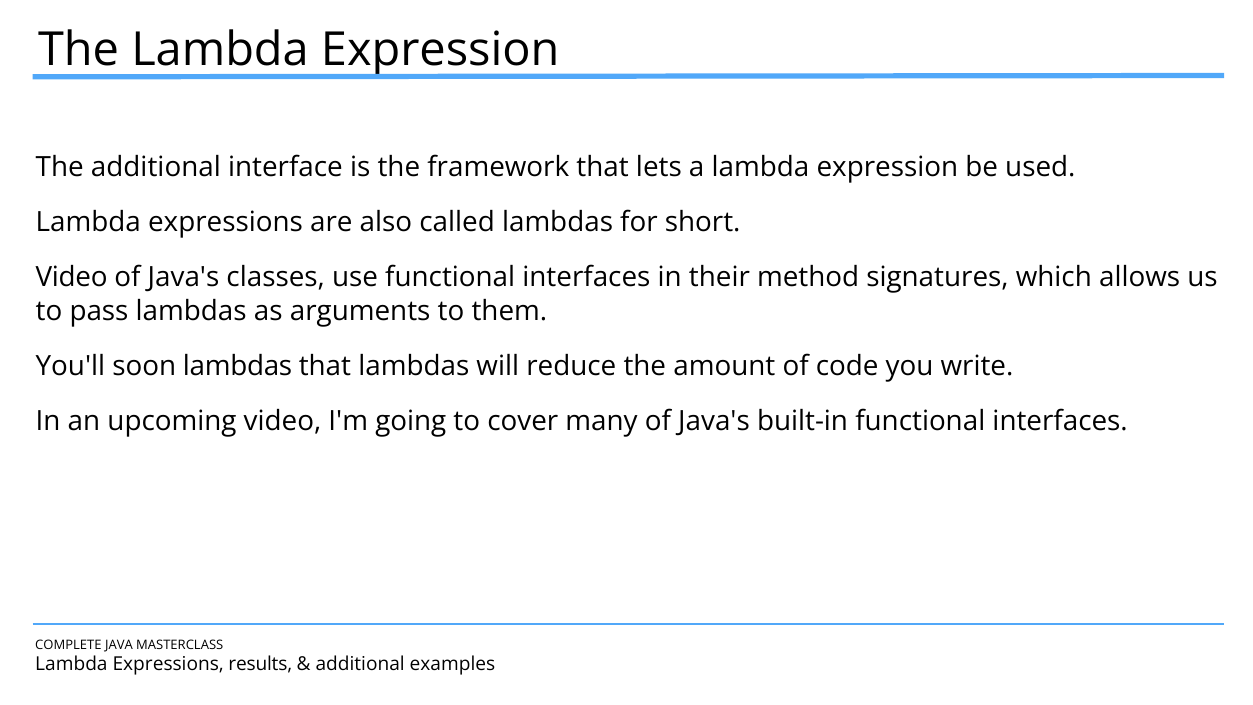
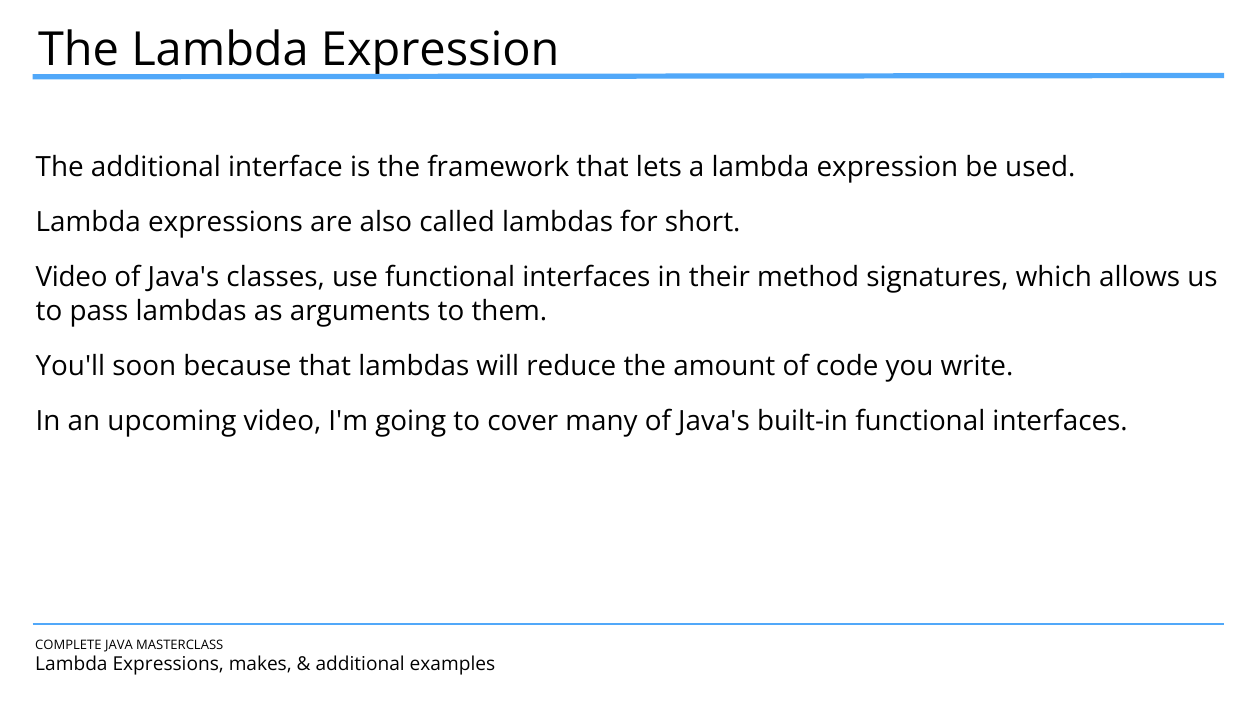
soon lambdas: lambdas -> because
results: results -> makes
